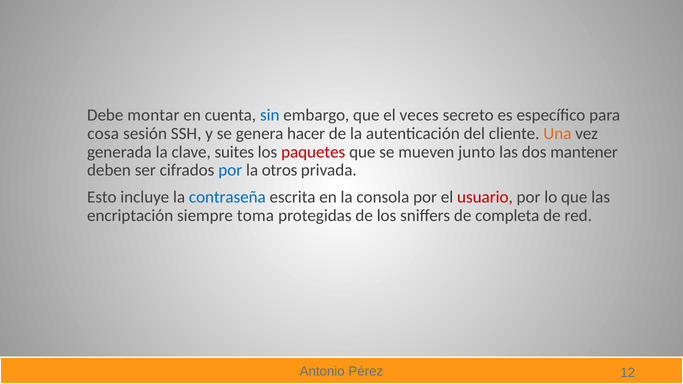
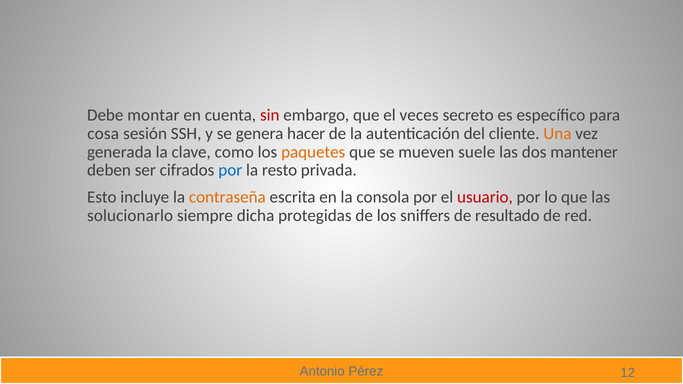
sin colour: blue -> red
suites: suites -> como
paquetes colour: red -> orange
junto: junto -> suele
otros: otros -> resto
contraseña colour: blue -> orange
encriptación: encriptación -> solucionarlo
toma: toma -> dicha
completa: completa -> resultado
